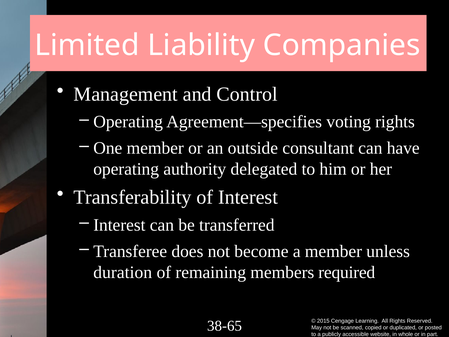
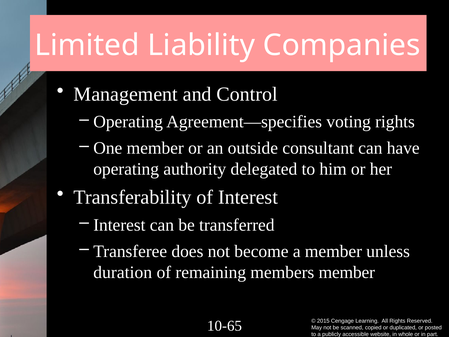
members required: required -> member
38-65: 38-65 -> 10-65
